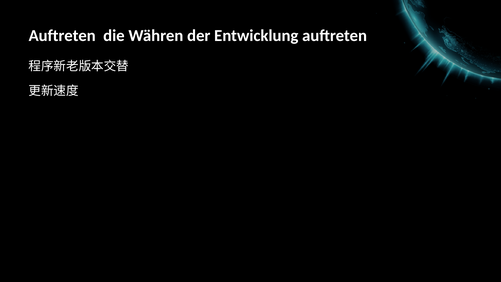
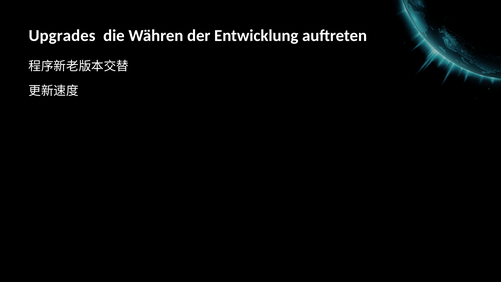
Auftreten at (62, 36): Auftreten -> Upgrades
